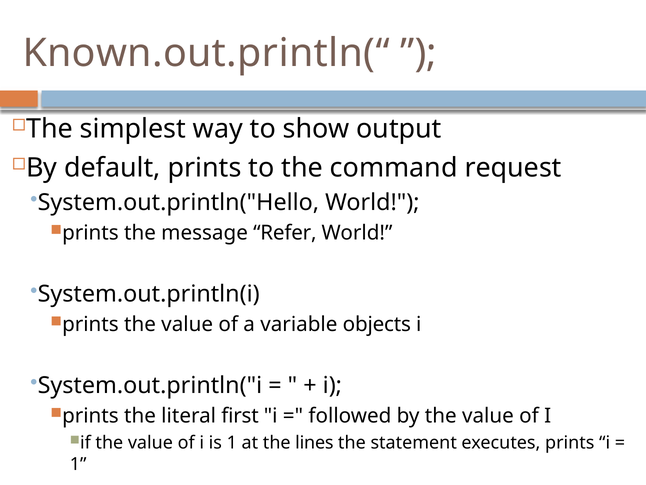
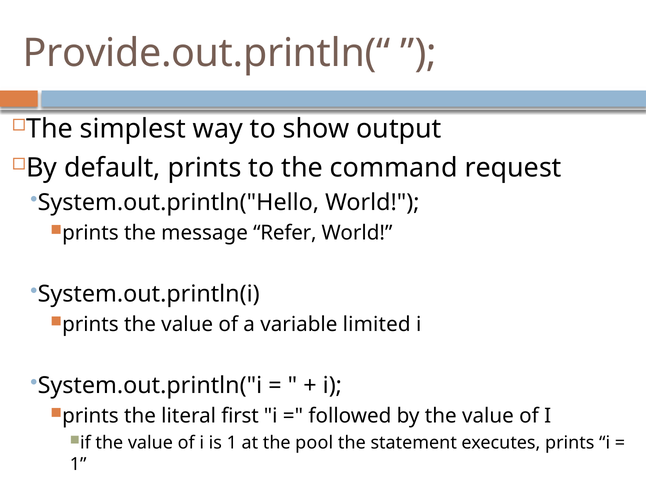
Known.out.println(“: Known.out.println(“ -> Provide.out.println(“
objects: objects -> limited
lines: lines -> pool
